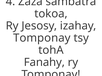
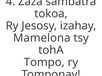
Tomponay at (42, 38): Tomponay -> Mamelona
Fanahy: Fanahy -> Tompo
